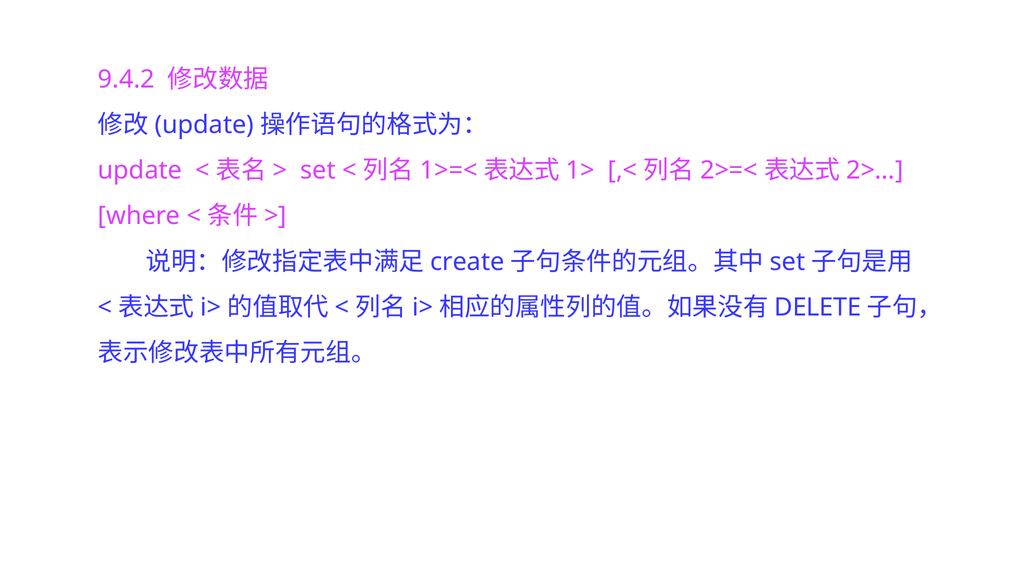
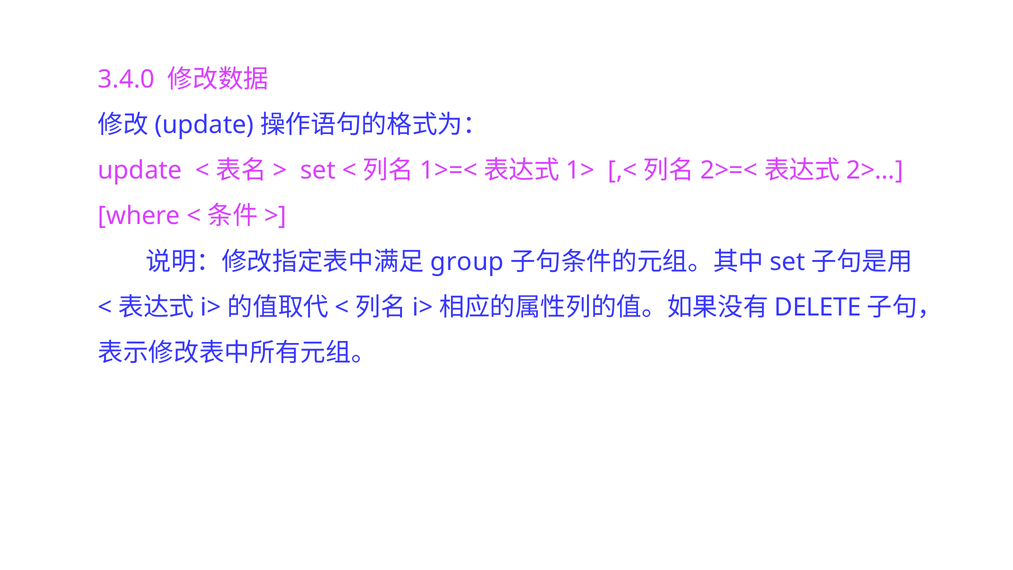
9.4.2: 9.4.2 -> 3.4.0
create: create -> group
